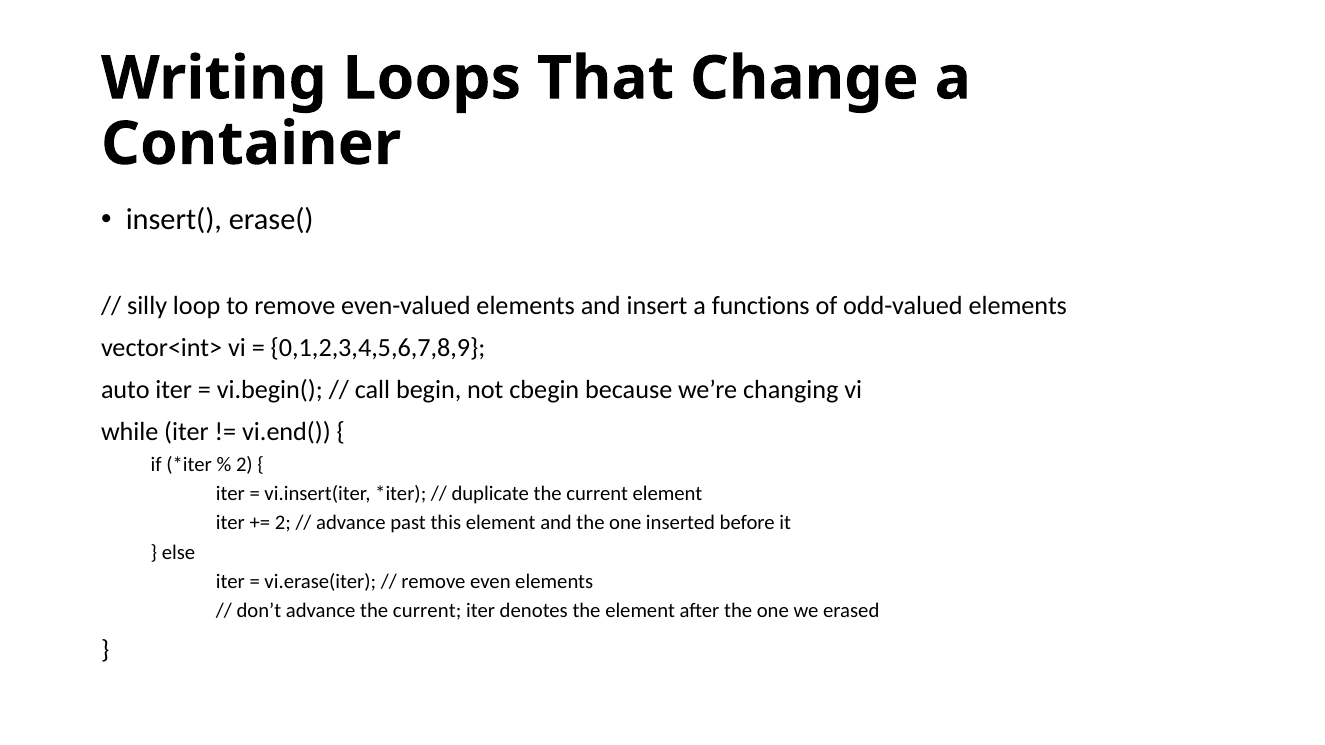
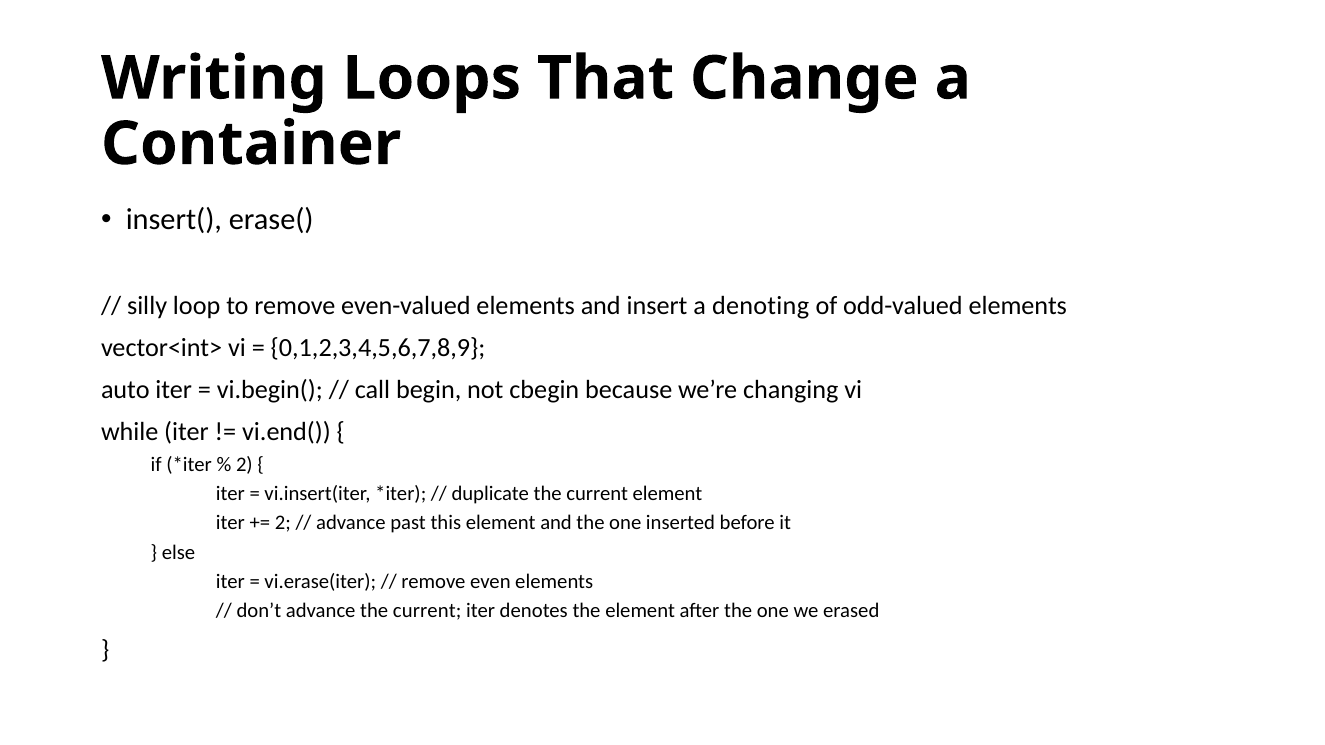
functions: functions -> denoting
